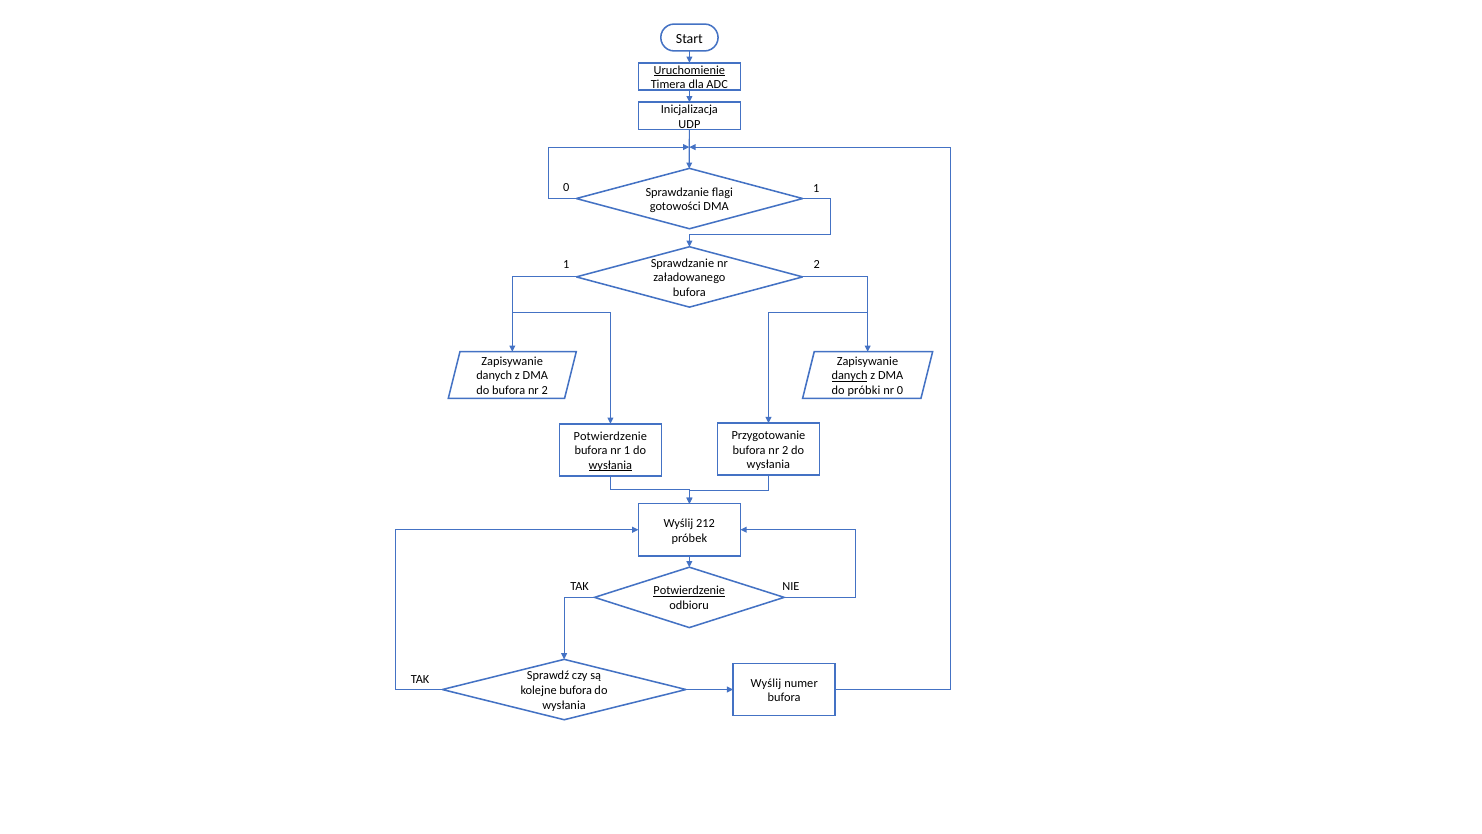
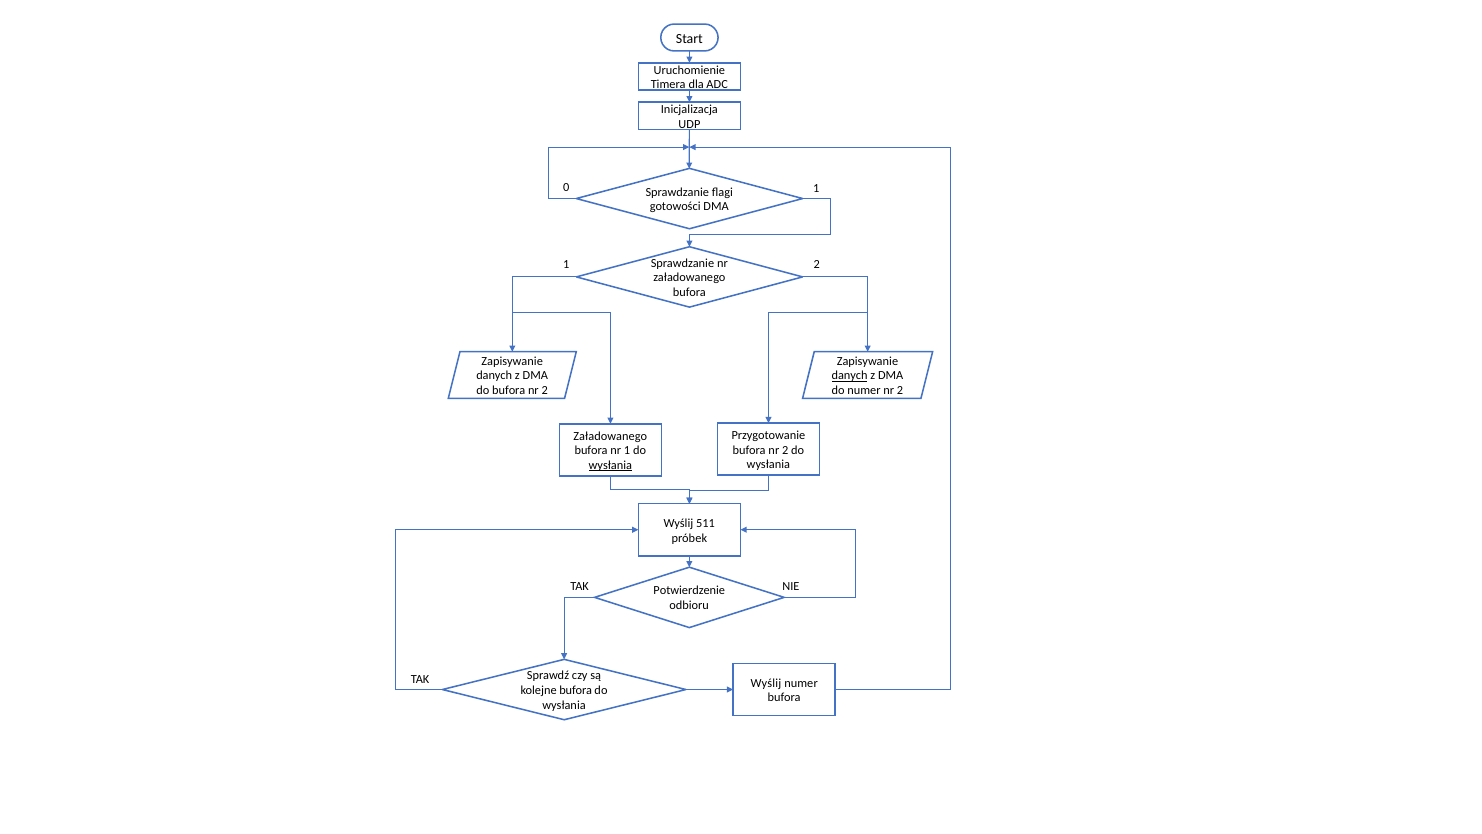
Uruchomienie underline: present -> none
do próbki: próbki -> numer
0 at (900, 390): 0 -> 2
Potwierdzenie at (610, 436): Potwierdzenie -> Załadowanego
212: 212 -> 511
Potwierdzenie at (689, 591) underline: present -> none
